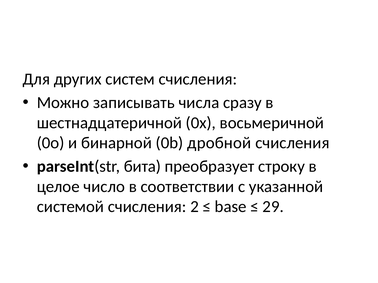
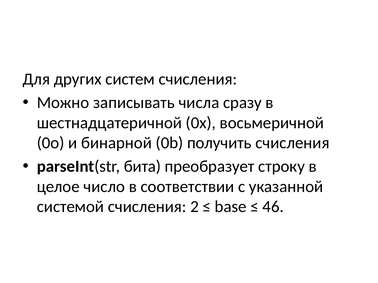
дробной: дробной -> получить
29: 29 -> 46
